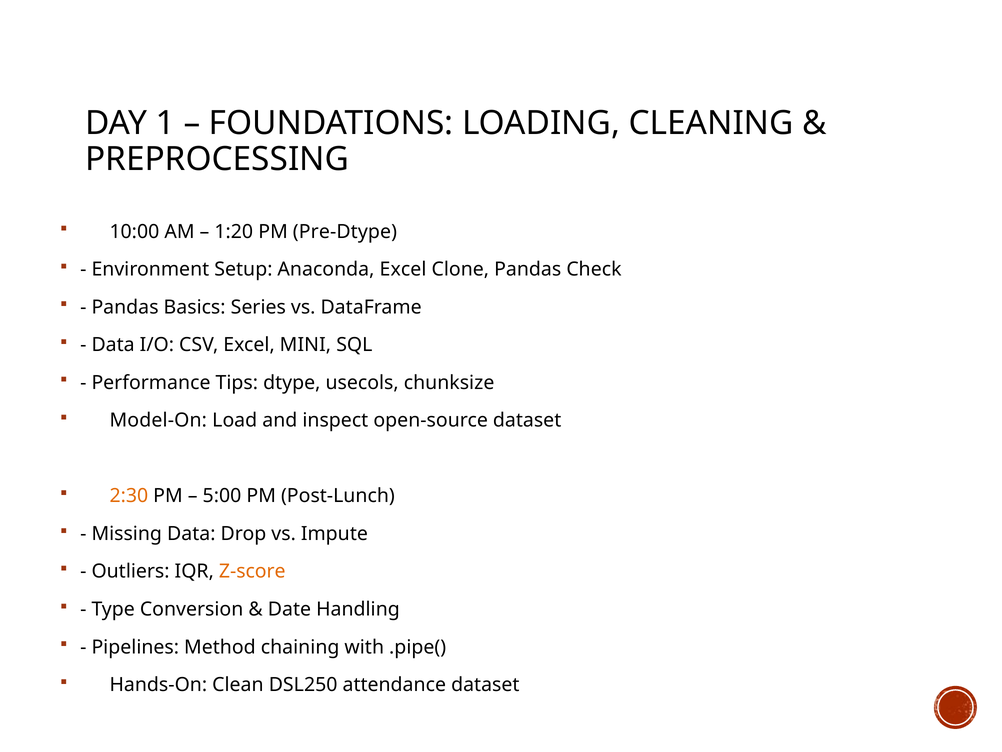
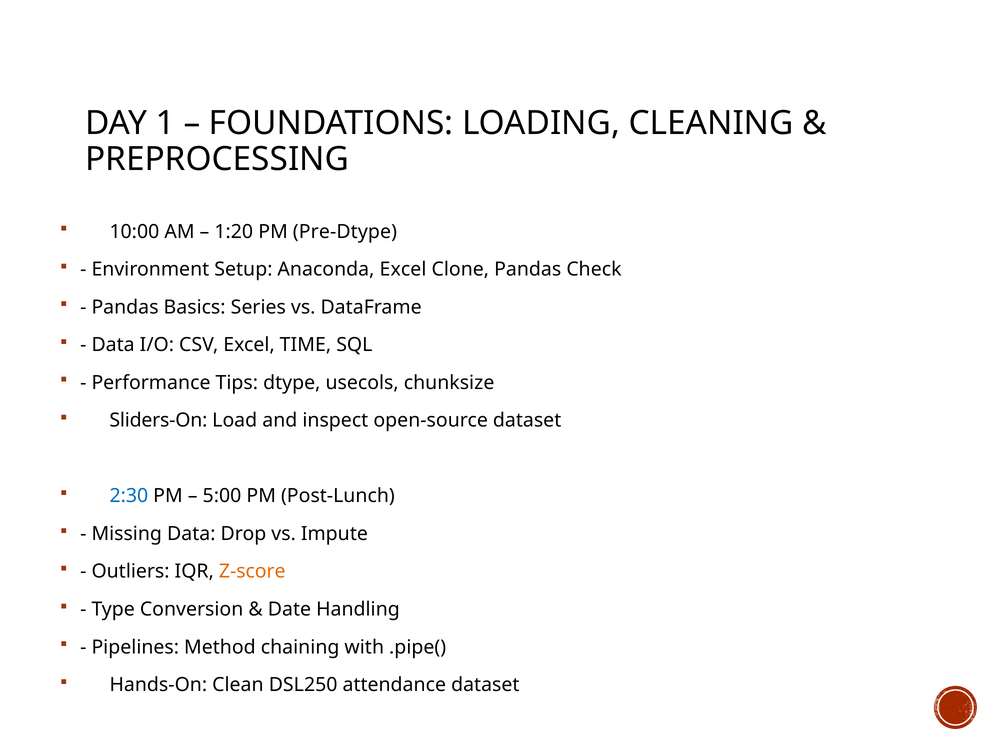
MINI: MINI -> TIME
Model-On: Model-On -> Sliders-On
2:30 colour: orange -> blue
